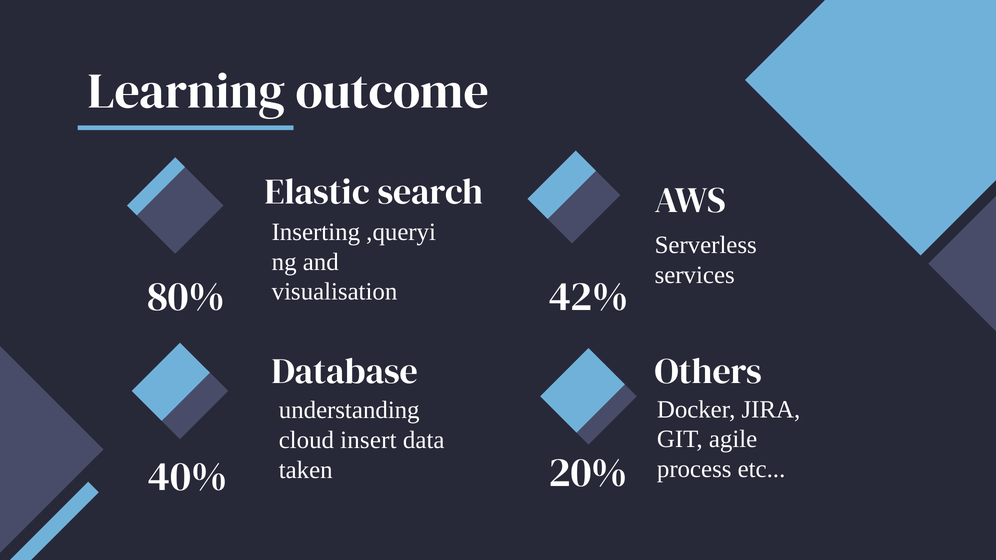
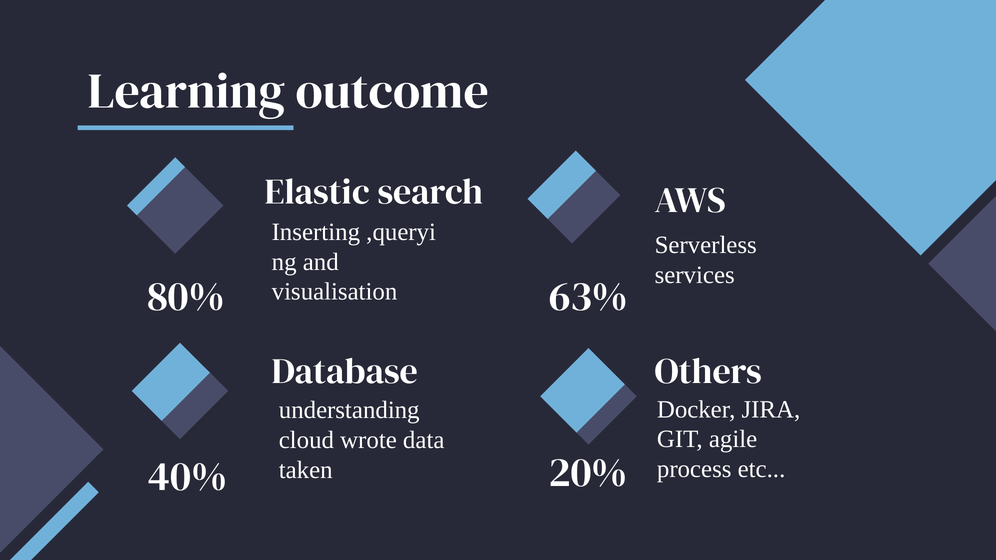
42%: 42% -> 63%
insert: insert -> wrote
